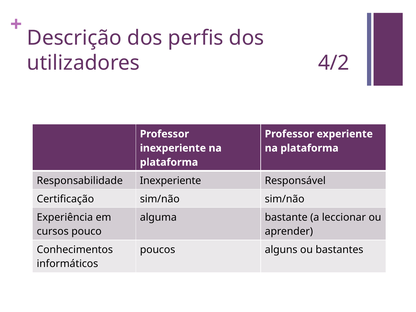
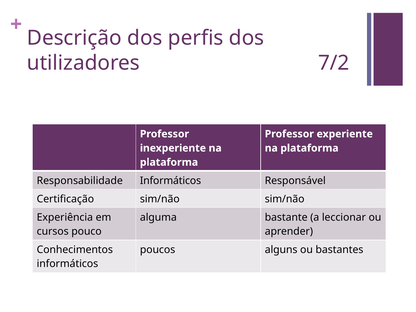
4/2: 4/2 -> 7/2
Responsabilidade Inexperiente: Inexperiente -> Informáticos
